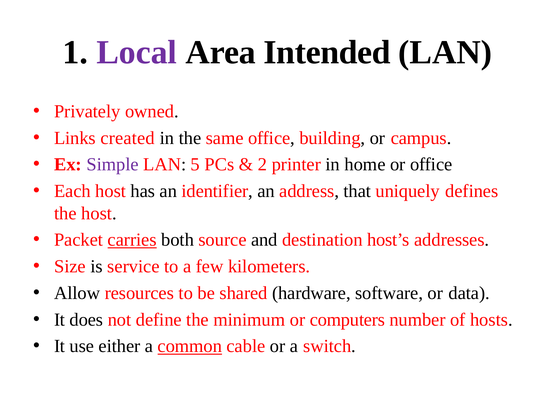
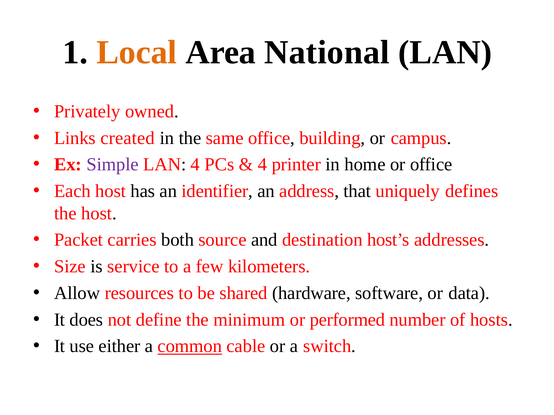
Local colour: purple -> orange
Intended: Intended -> National
LAN 5: 5 -> 4
2 at (262, 165): 2 -> 4
carries underline: present -> none
computers: computers -> performed
